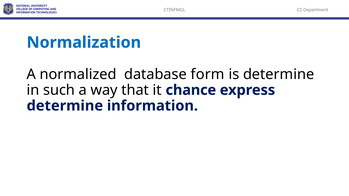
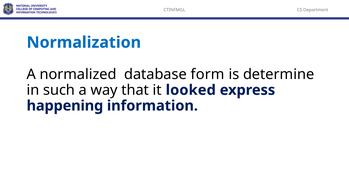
chance: chance -> looked
determine at (65, 106): determine -> happening
